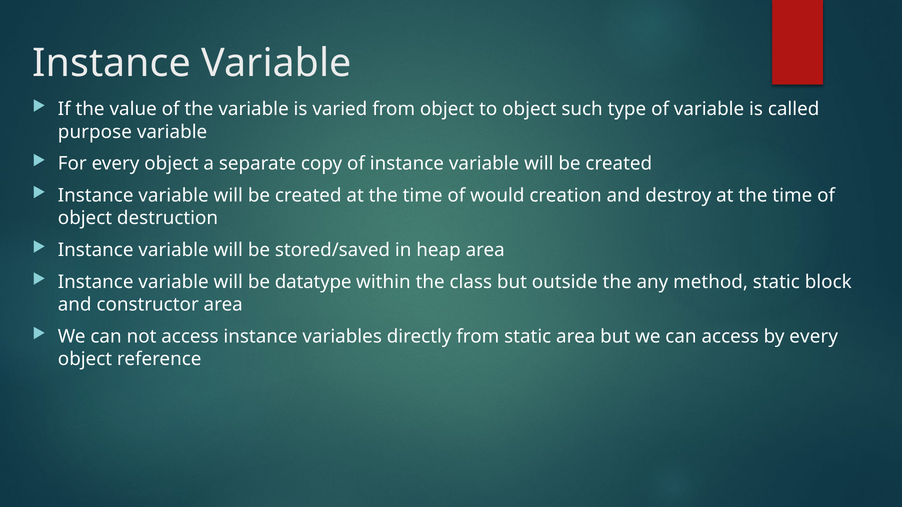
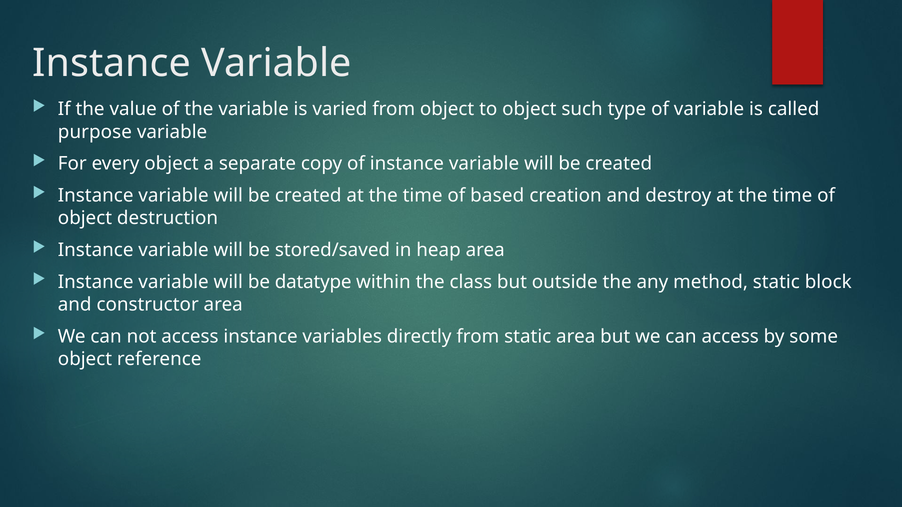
would: would -> based
by every: every -> some
